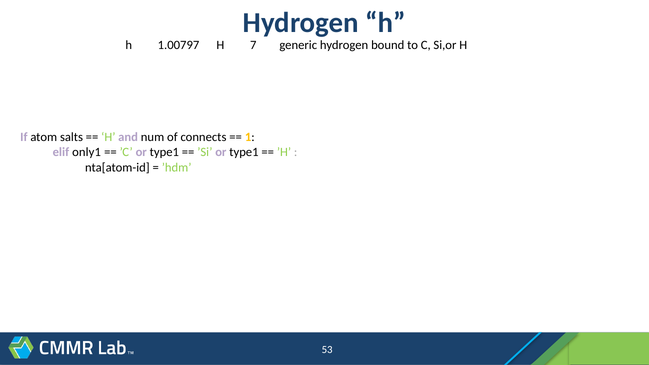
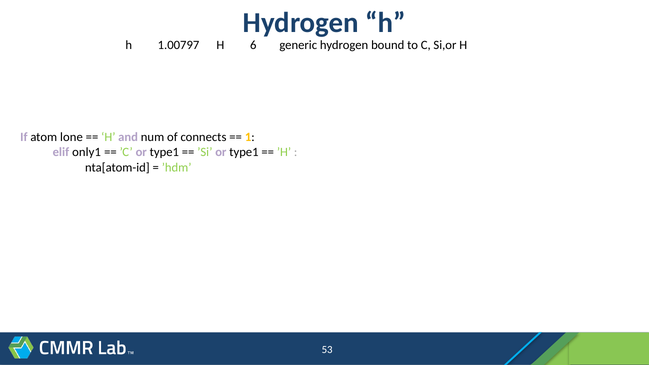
7: 7 -> 6
salts: salts -> lone
